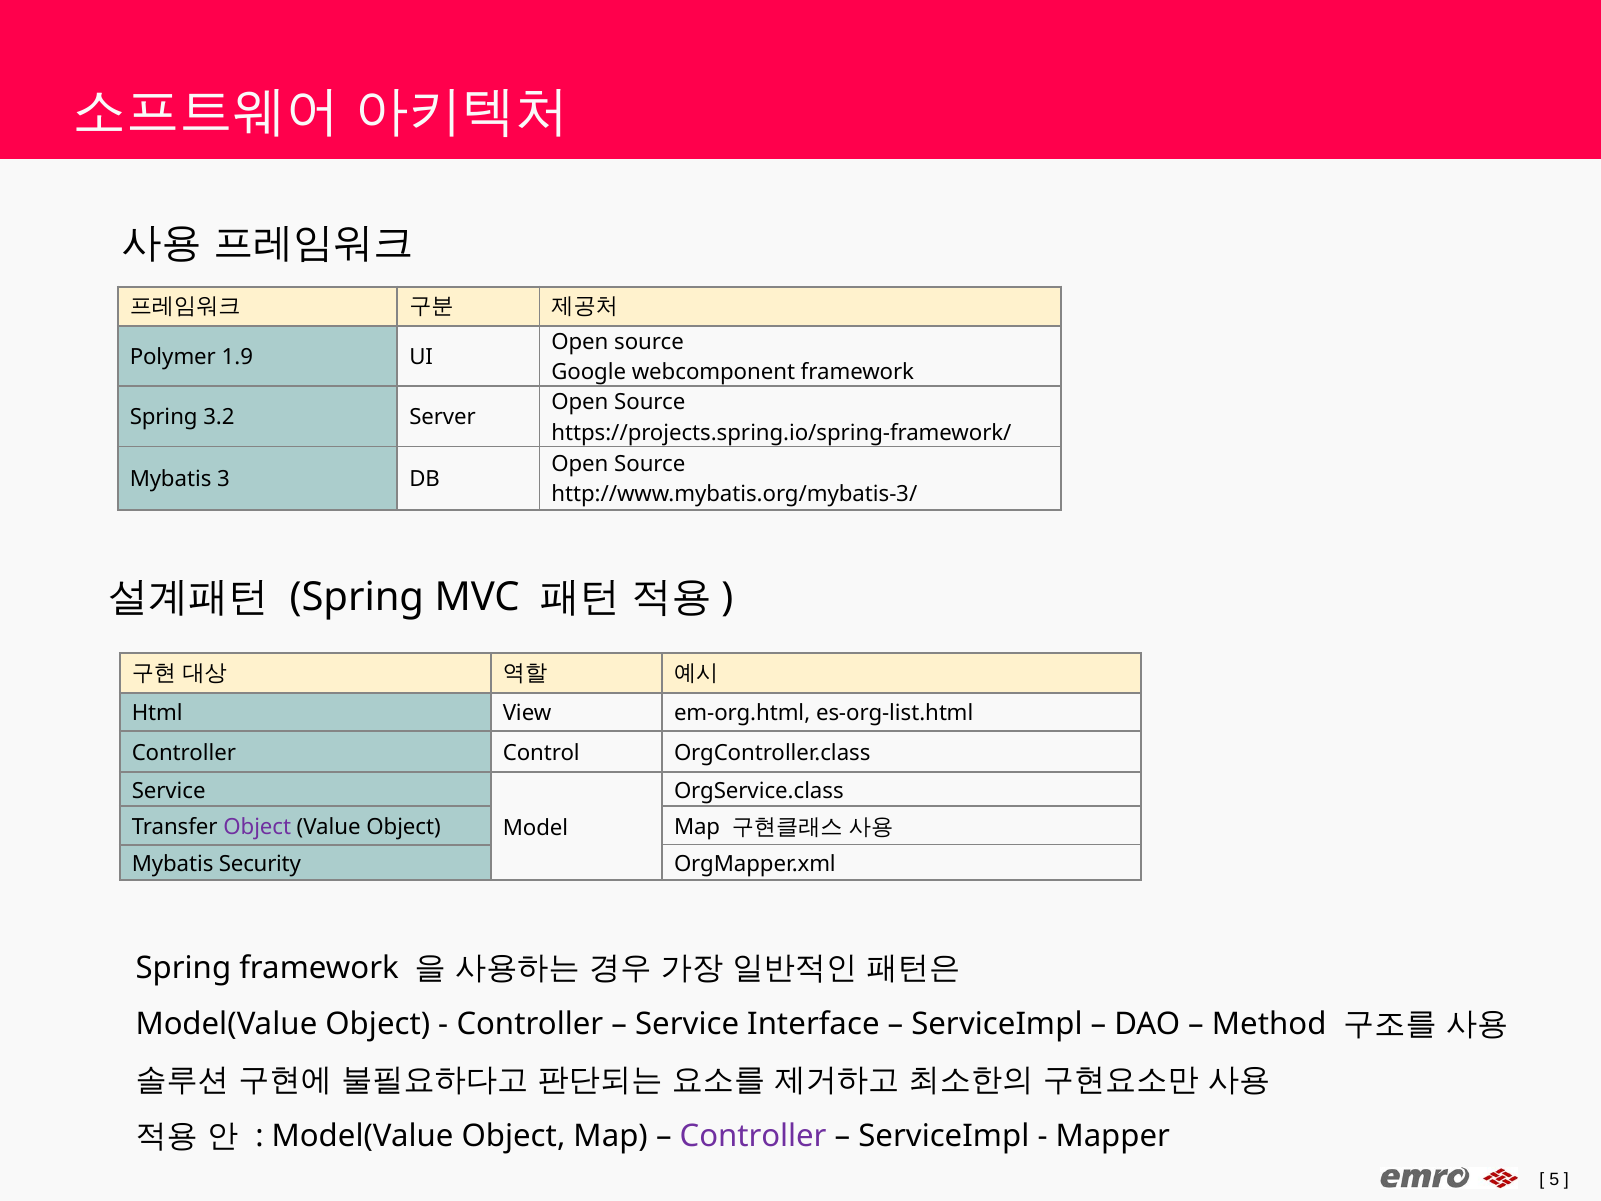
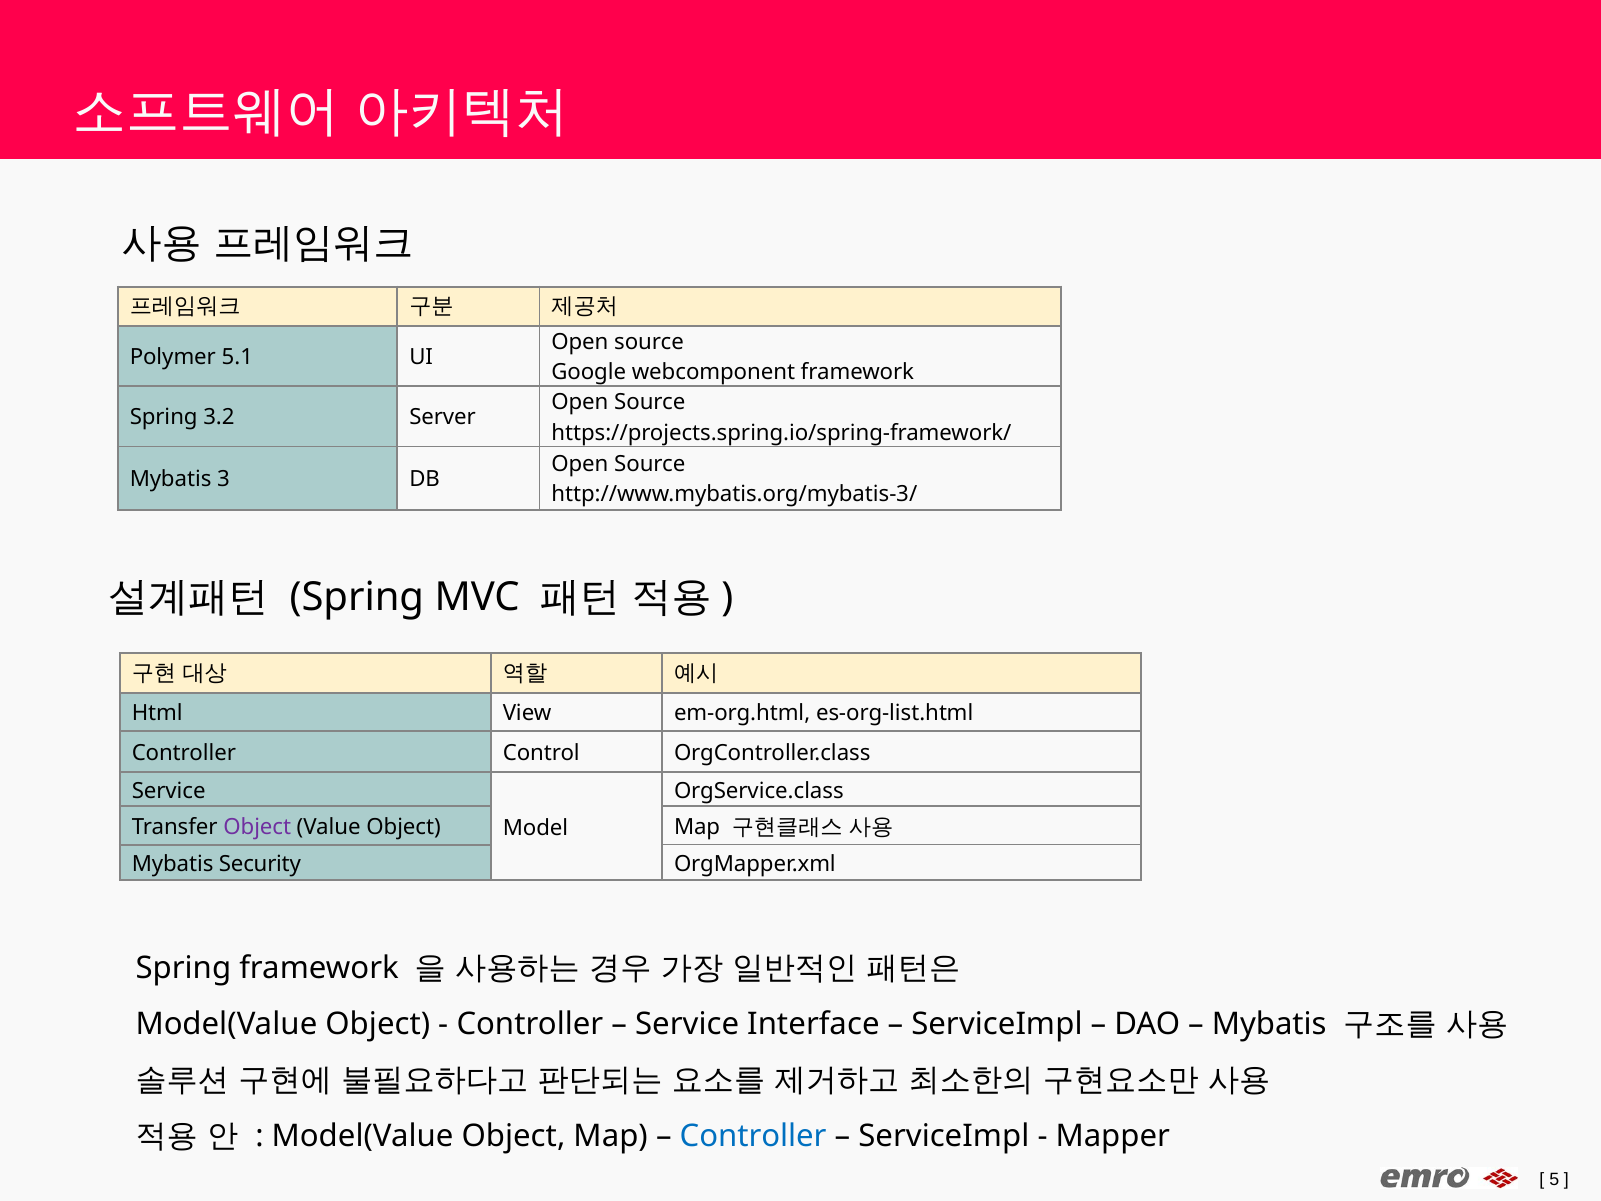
1.9: 1.9 -> 5.1
Method at (1269, 1024): Method -> Mybatis
Controller at (753, 1136) colour: purple -> blue
